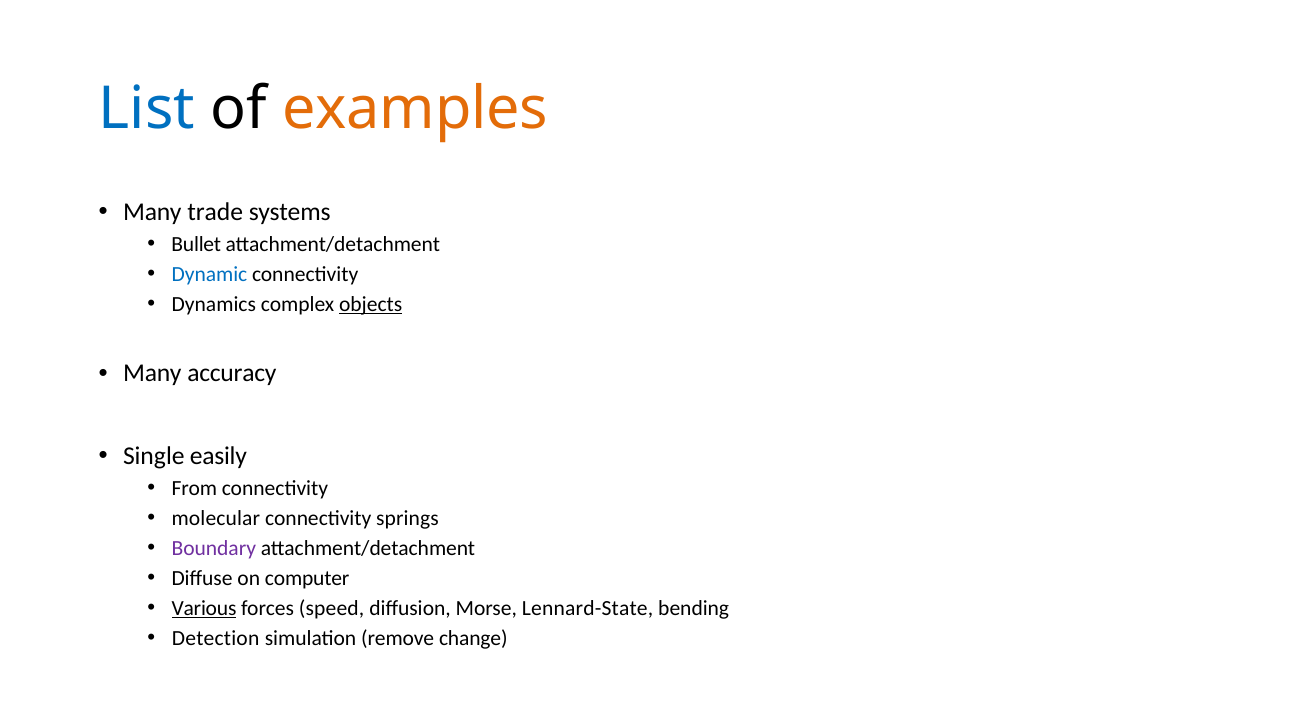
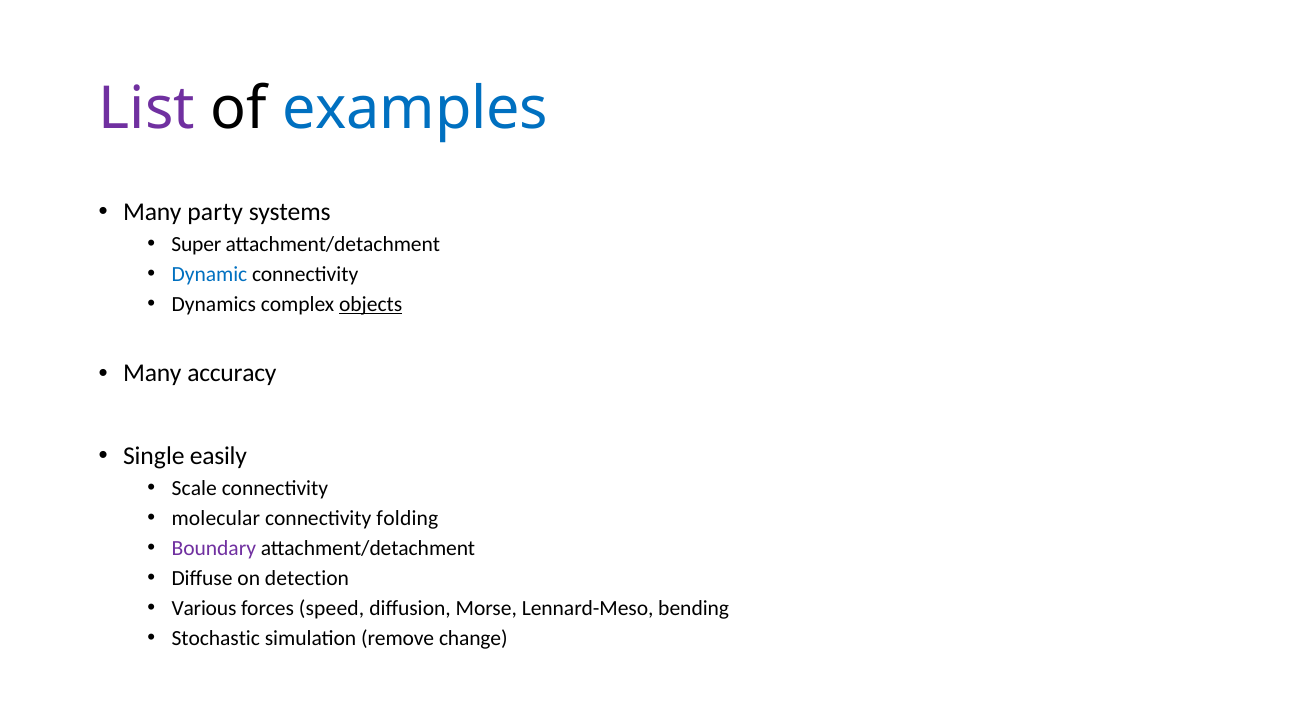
List colour: blue -> purple
examples colour: orange -> blue
trade: trade -> party
Bullet: Bullet -> Super
From: From -> Scale
springs: springs -> folding
computer: computer -> detection
Various underline: present -> none
Lennard-State: Lennard-State -> Lennard-Meso
Detection: Detection -> Stochastic
